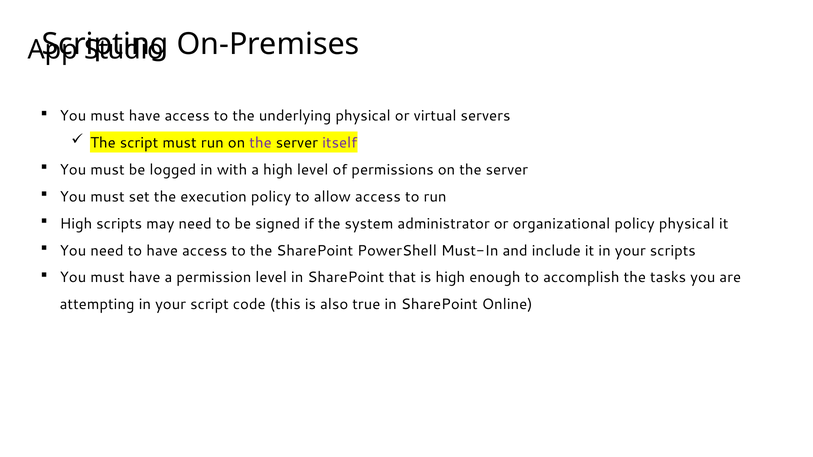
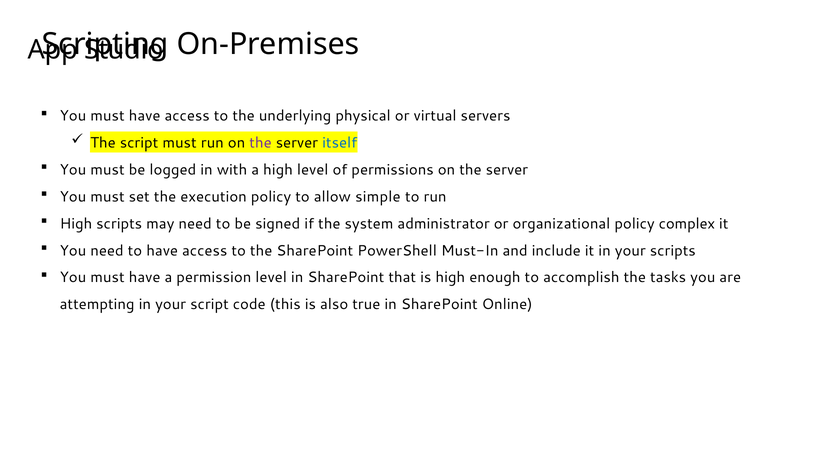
itself colour: purple -> blue
allow access: access -> simple
policy physical: physical -> complex
